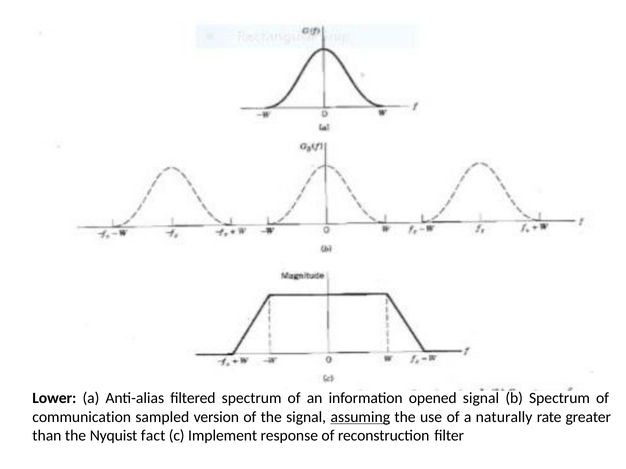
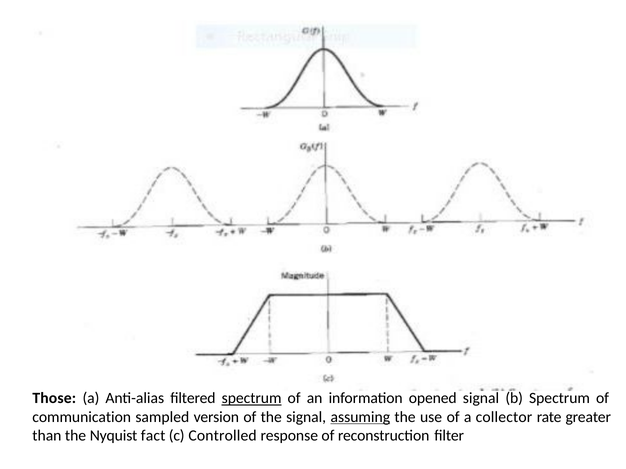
Lower: Lower -> Those
spectrum at (252, 399) underline: none -> present
naturally: naturally -> collector
Implement: Implement -> Controlled
